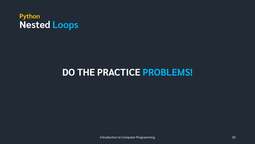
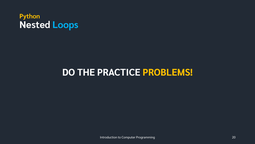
PROBLEMS colour: light blue -> yellow
